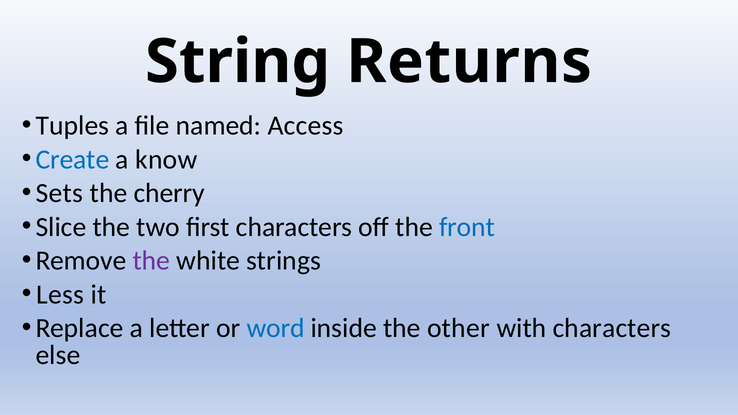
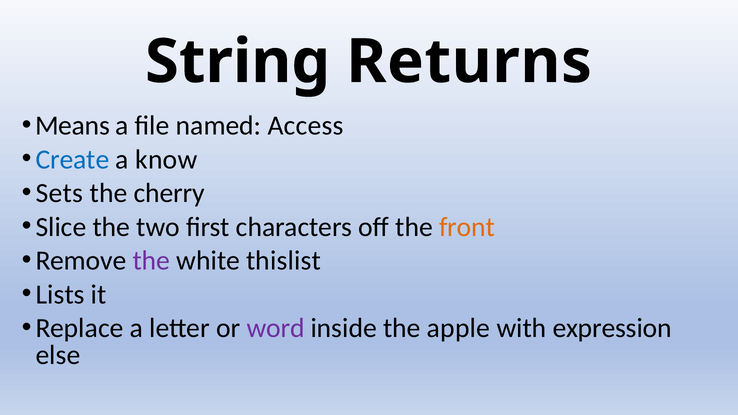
Tuples: Tuples -> Means
front colour: blue -> orange
strings: strings -> thislist
Less: Less -> Lists
word colour: blue -> purple
other: other -> apple
with characters: characters -> expression
